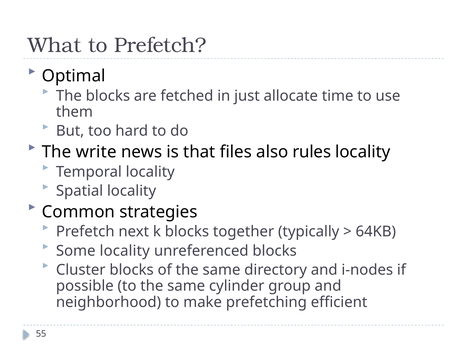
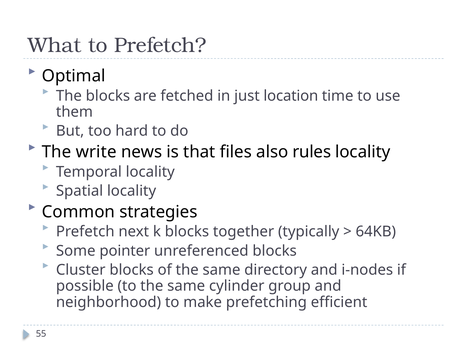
allocate: allocate -> location
Some locality: locality -> pointer
